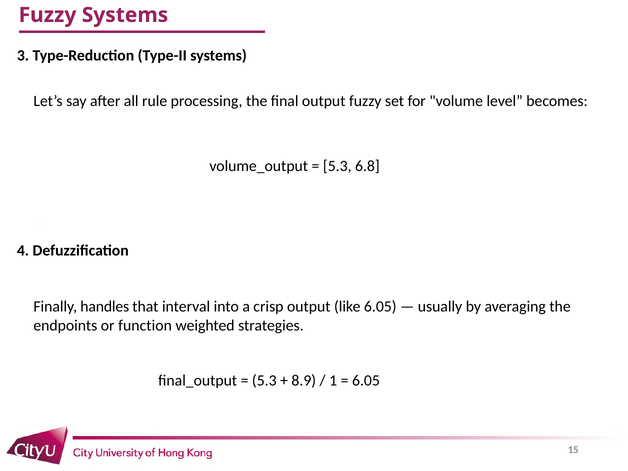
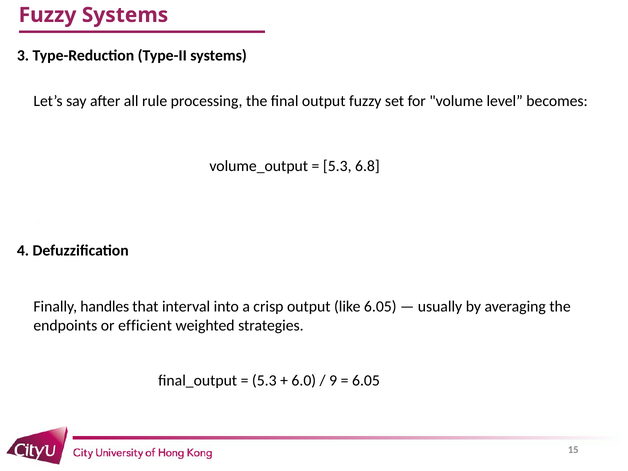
function: function -> efficient
8.9: 8.9 -> 6.0
1: 1 -> 9
